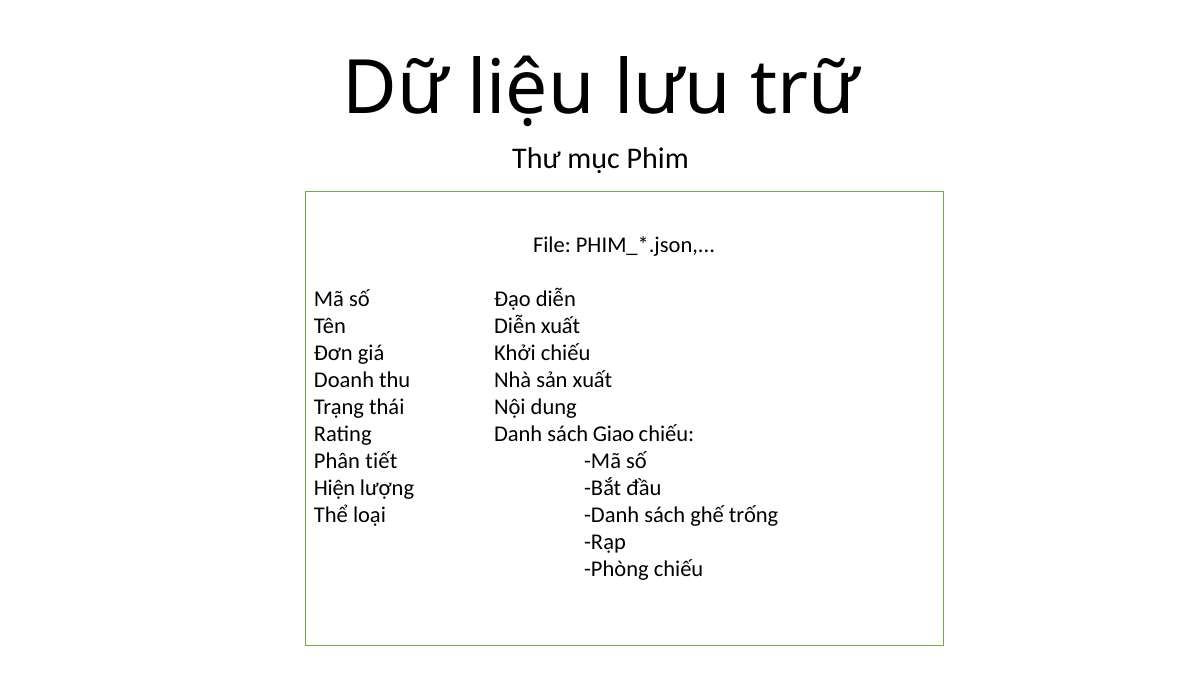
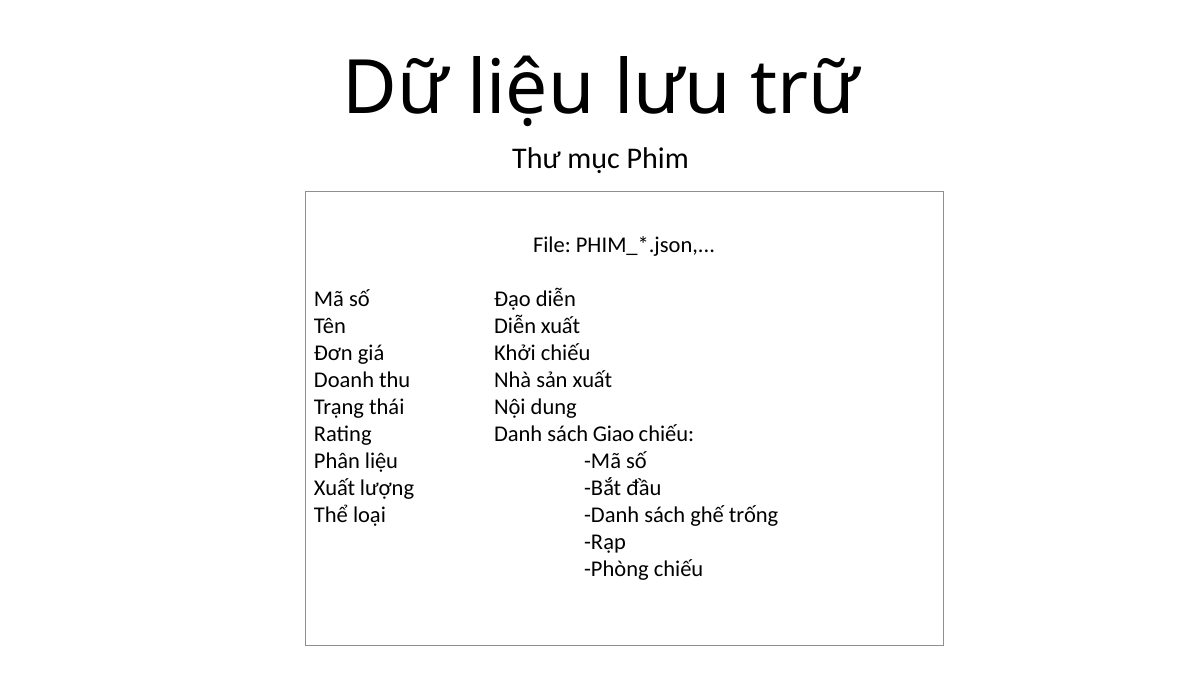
Phân tiết: tiết -> liệu
Hiện at (335, 488): Hiện -> Xuất
